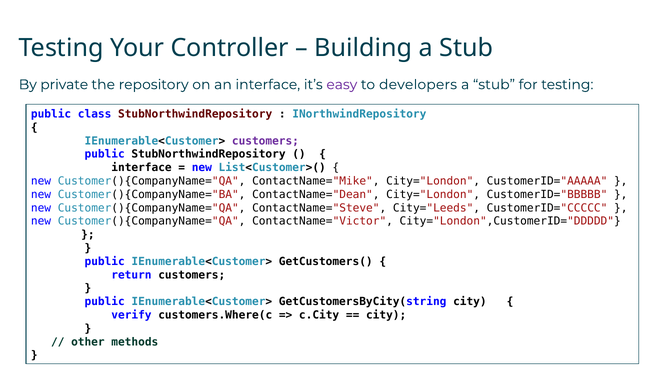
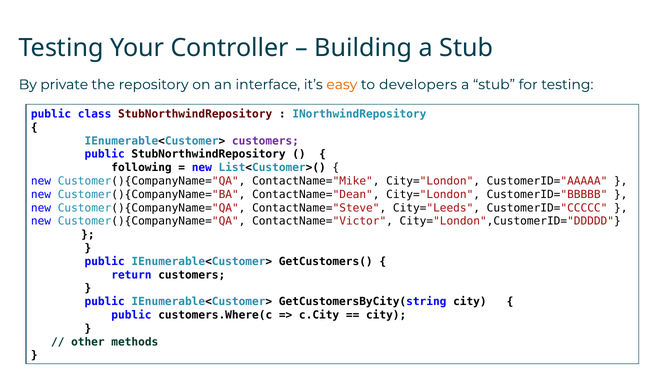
easy colour: purple -> orange
interface at (142, 168): interface -> following
verify at (131, 315): verify -> public
